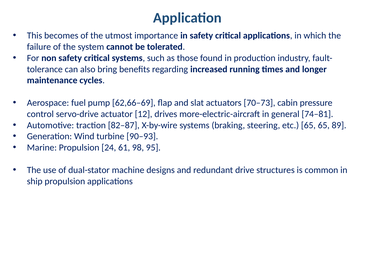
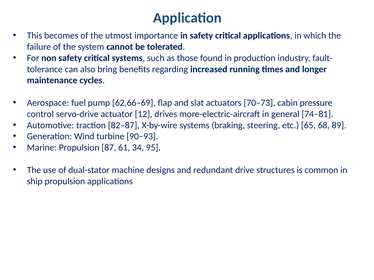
65 65: 65 -> 68
24: 24 -> 87
98: 98 -> 34
